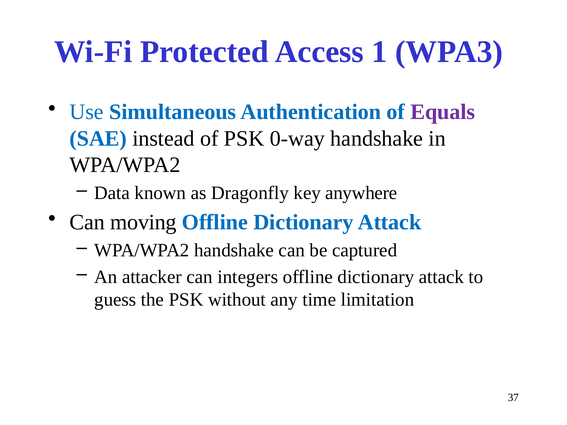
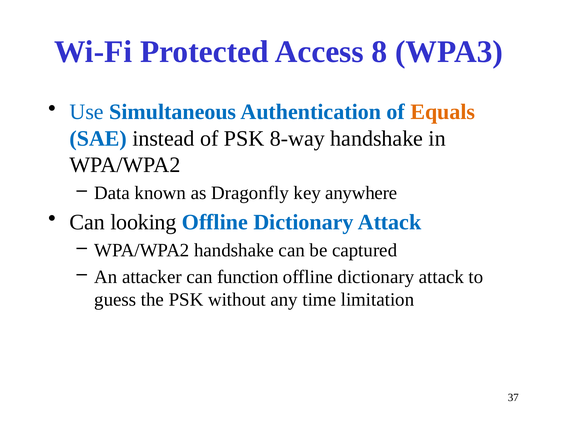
1: 1 -> 8
Equals colour: purple -> orange
0-way: 0-way -> 8-way
moving: moving -> looking
integers: integers -> function
